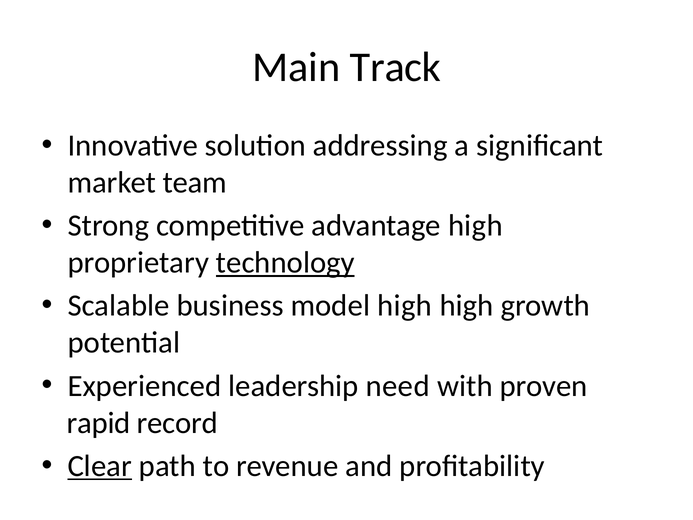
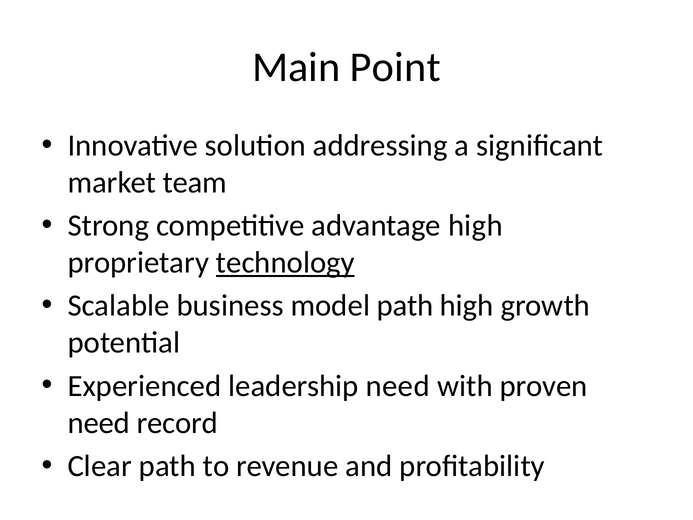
Track: Track -> Point
model high: high -> path
rapid at (99, 423): rapid -> need
Clear underline: present -> none
